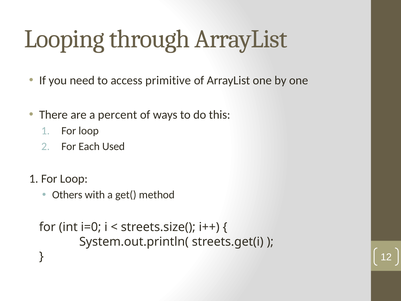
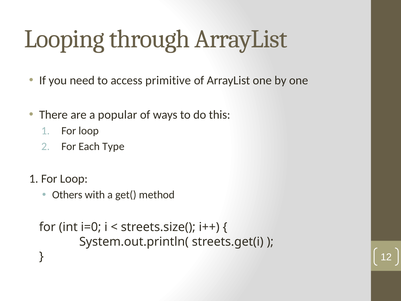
percent: percent -> popular
Used: Used -> Type
